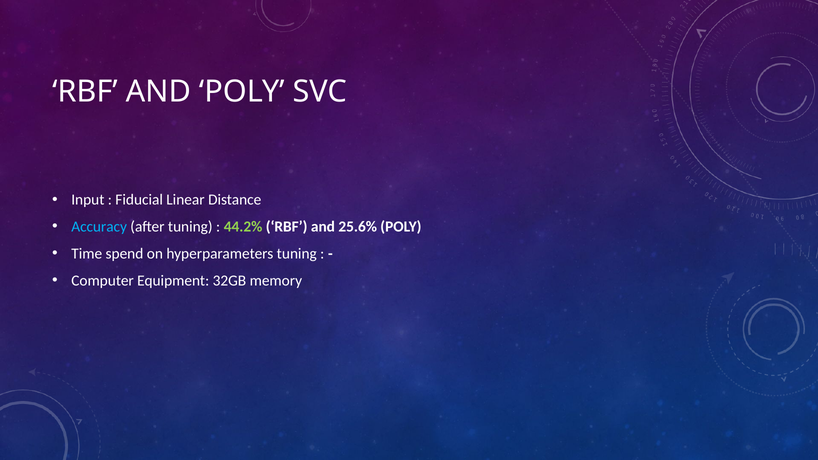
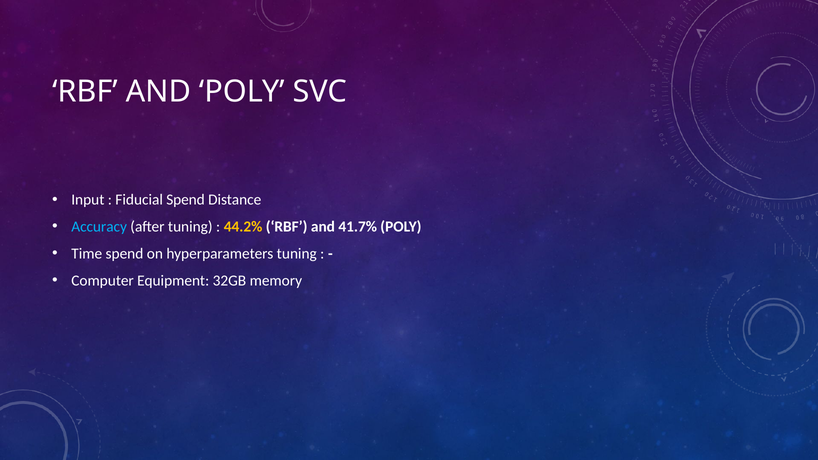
Fiducial Linear: Linear -> Spend
44.2% colour: light green -> yellow
25.6%: 25.6% -> 41.7%
